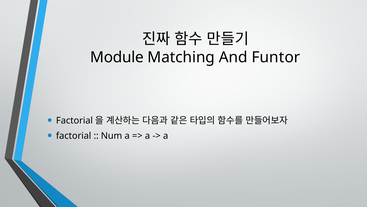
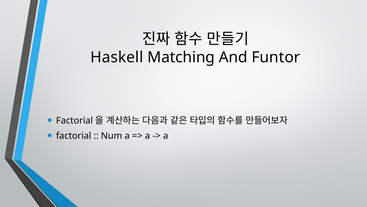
Module: Module -> Haskell
